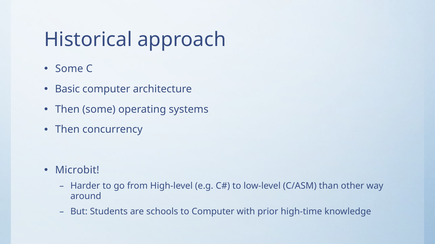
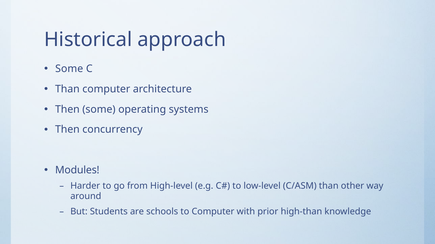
Basic at (67, 89): Basic -> Than
Microbit: Microbit -> Modules
high-time: high-time -> high-than
